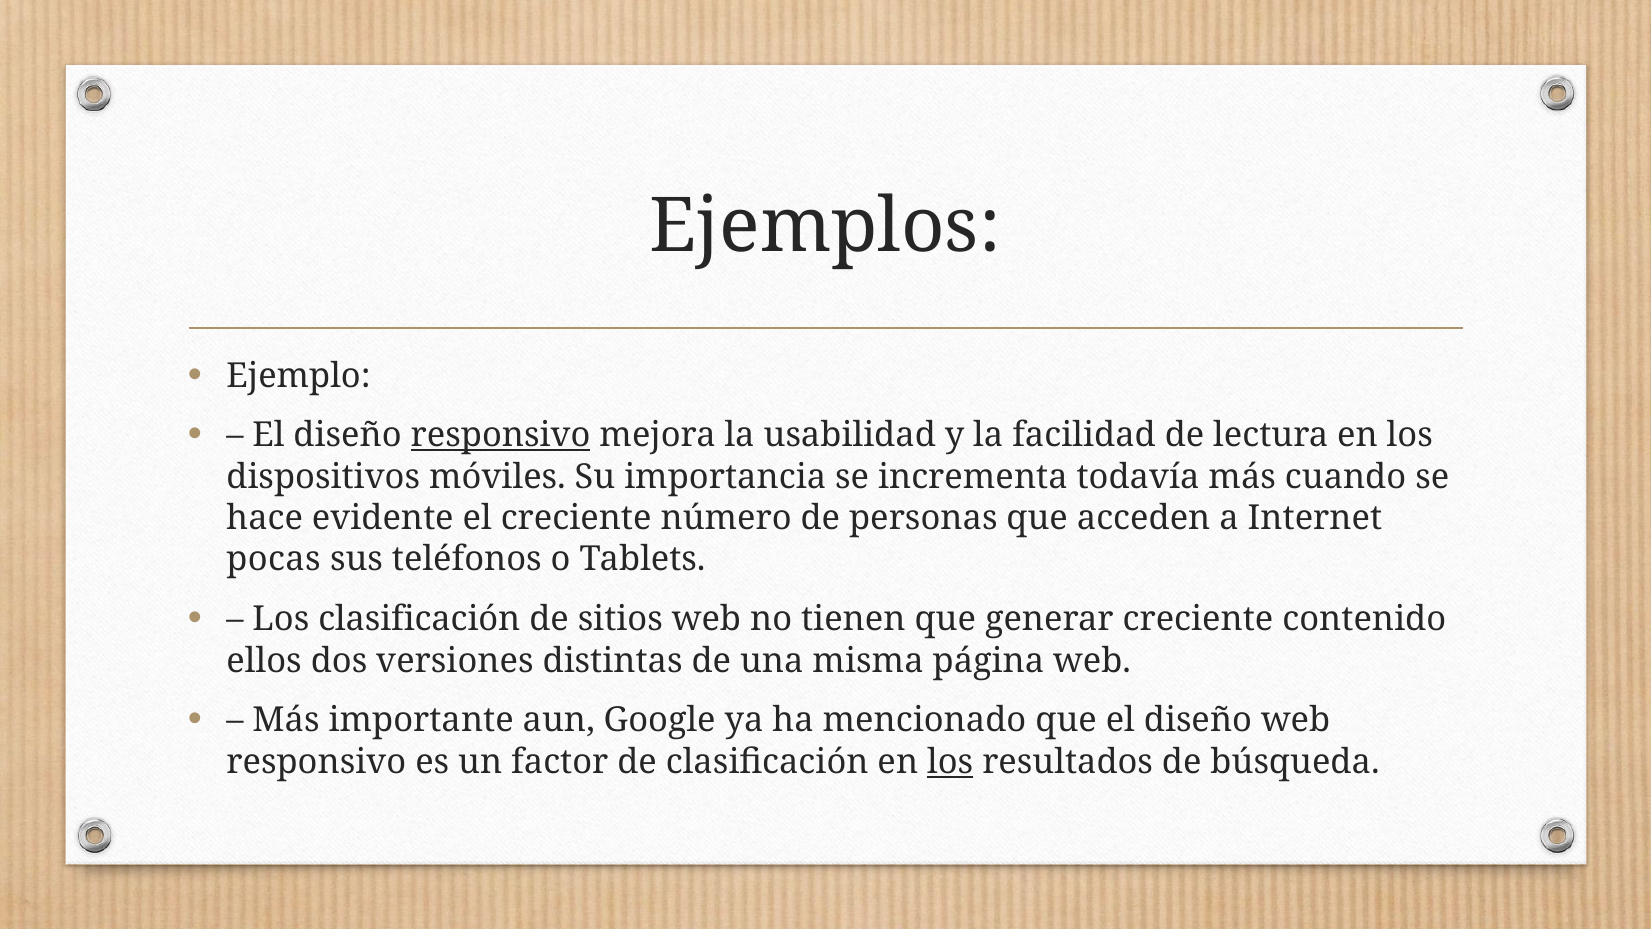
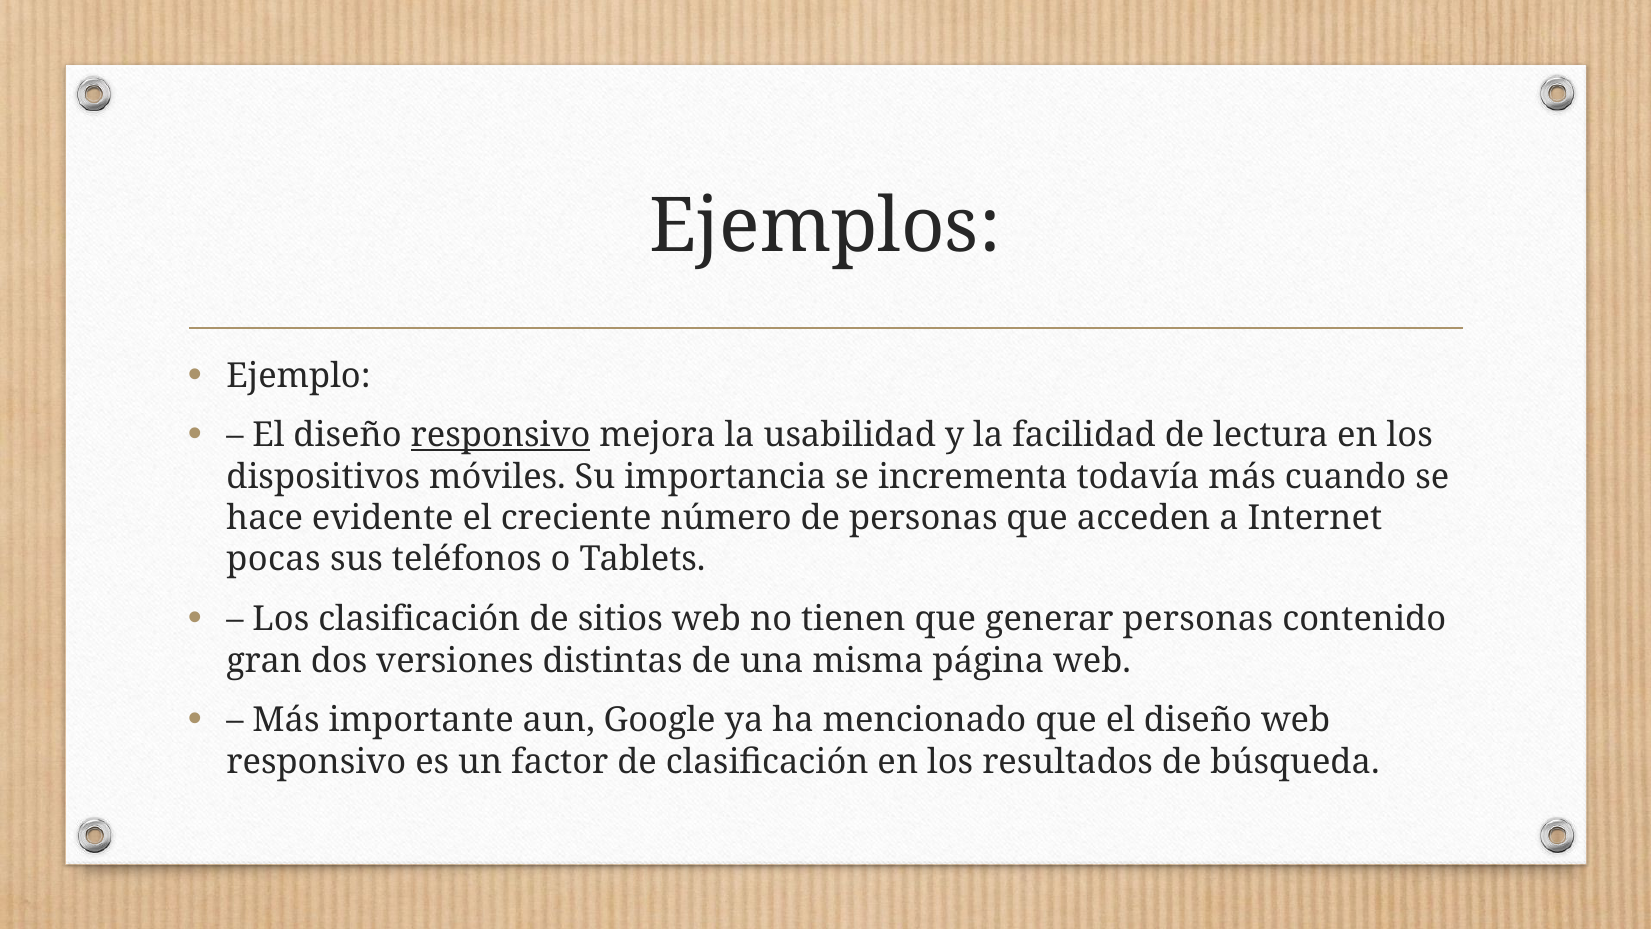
generar creciente: creciente -> personas
ellos: ellos -> gran
los at (950, 762) underline: present -> none
